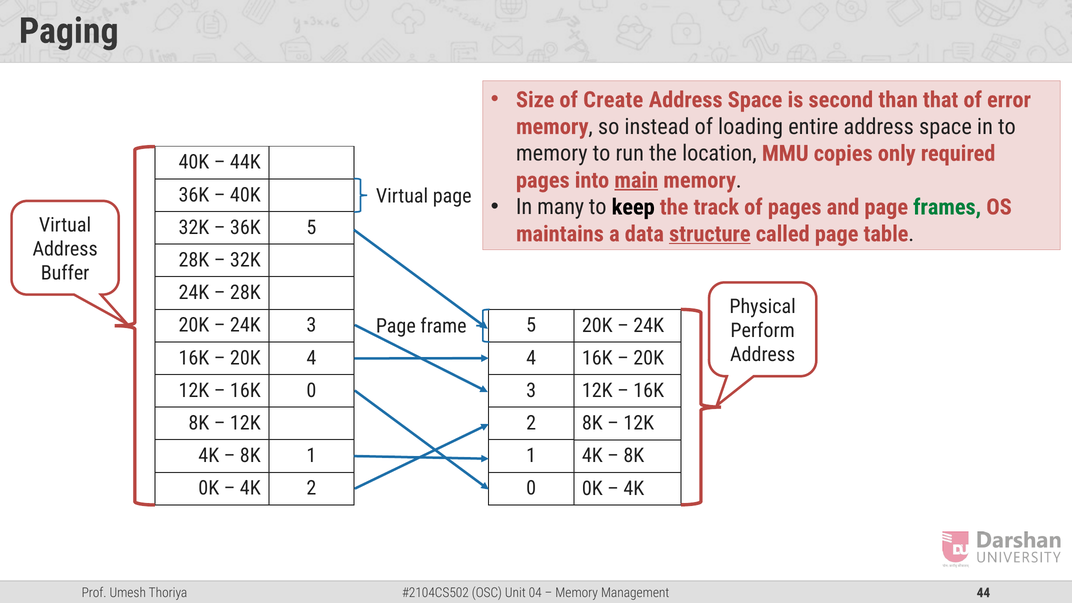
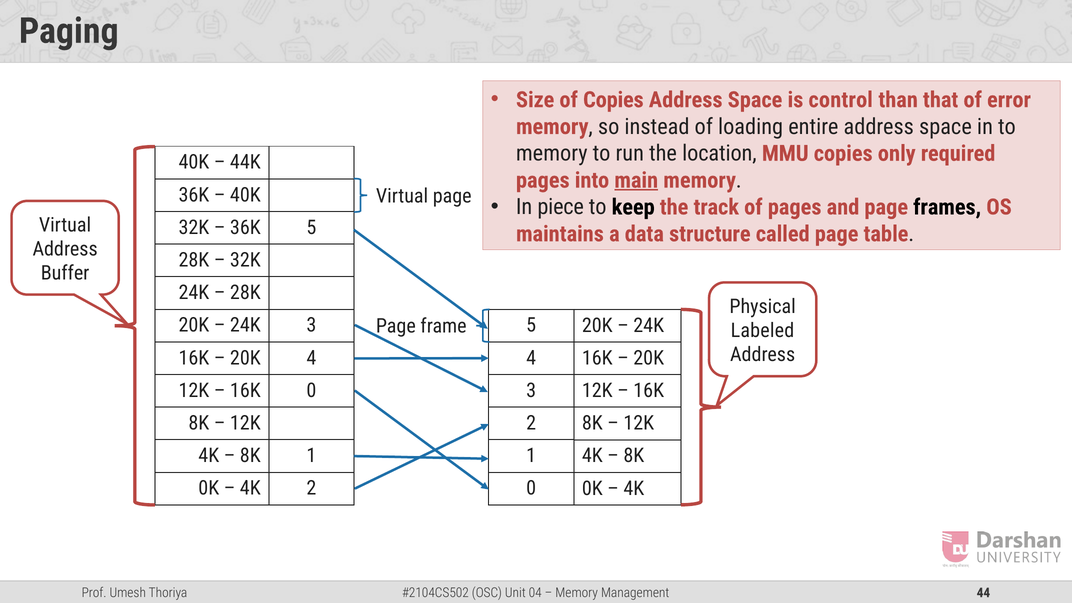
of Create: Create -> Copies
second: second -> control
many: many -> piece
frames colour: green -> black
structure underline: present -> none
Perform: Perform -> Labeled
